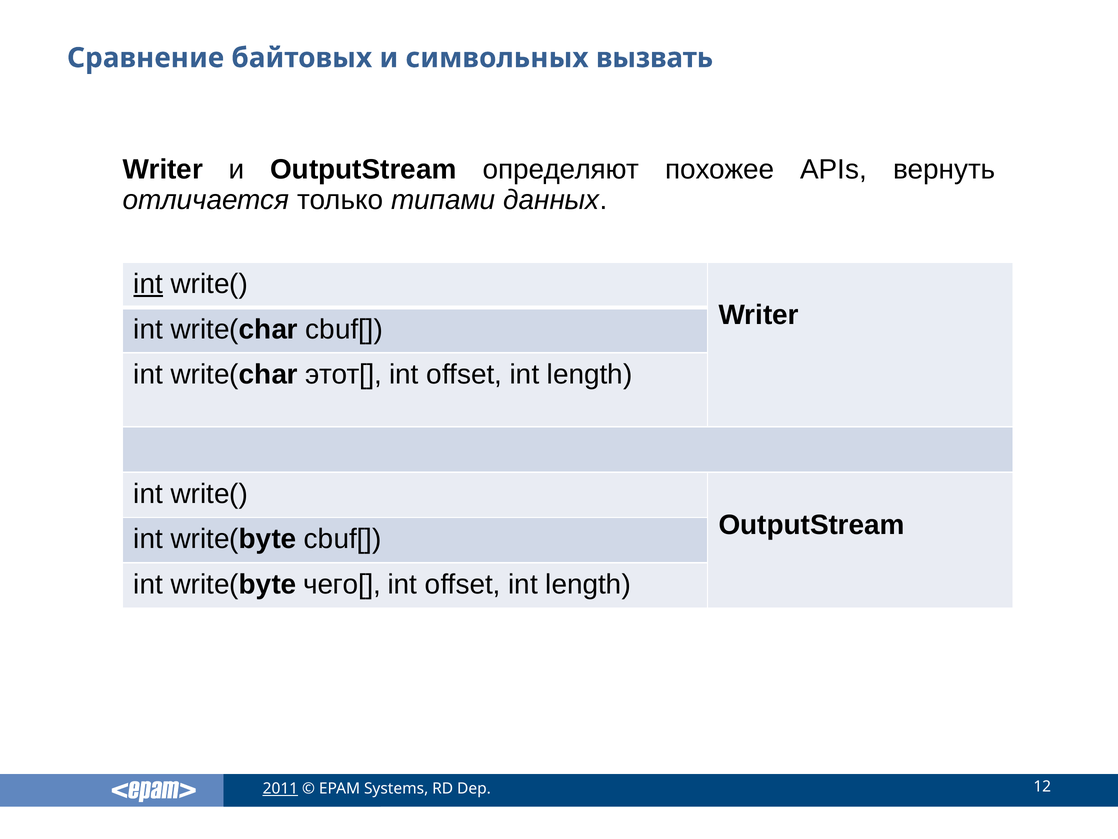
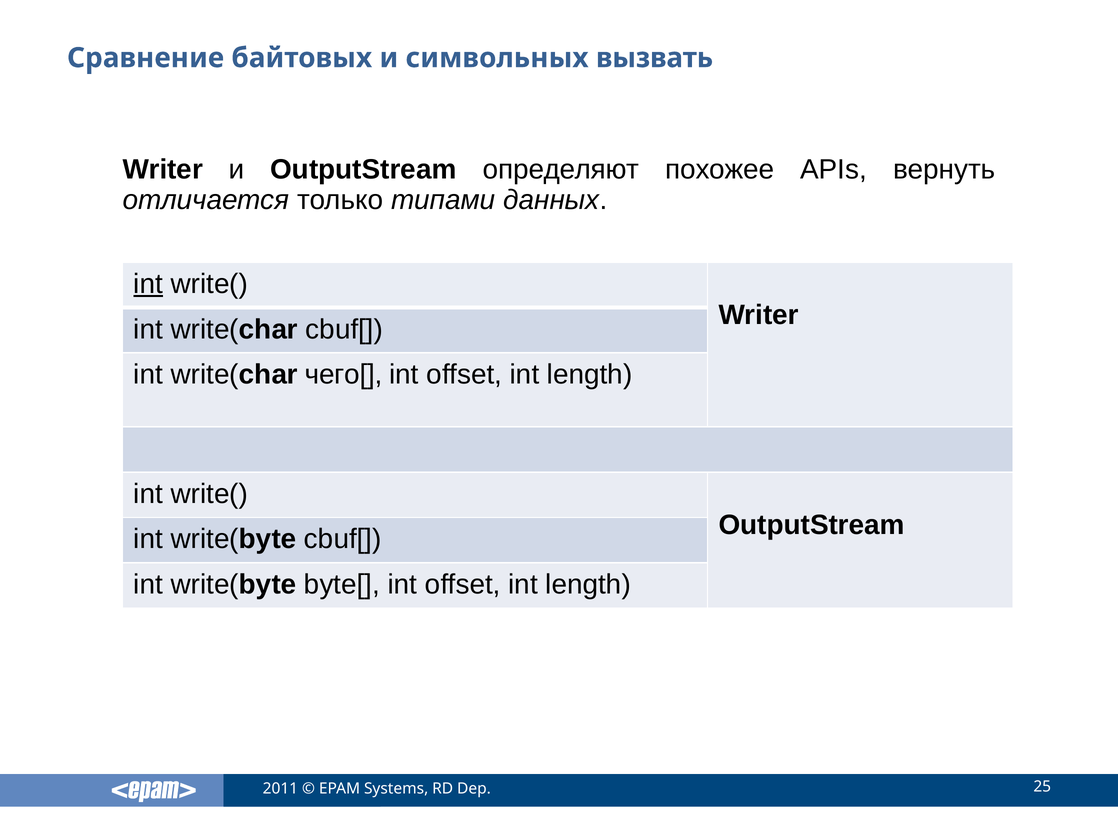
этот[: этот[ -> чего[
чего[: чего[ -> byte[
2011 underline: present -> none
12: 12 -> 25
